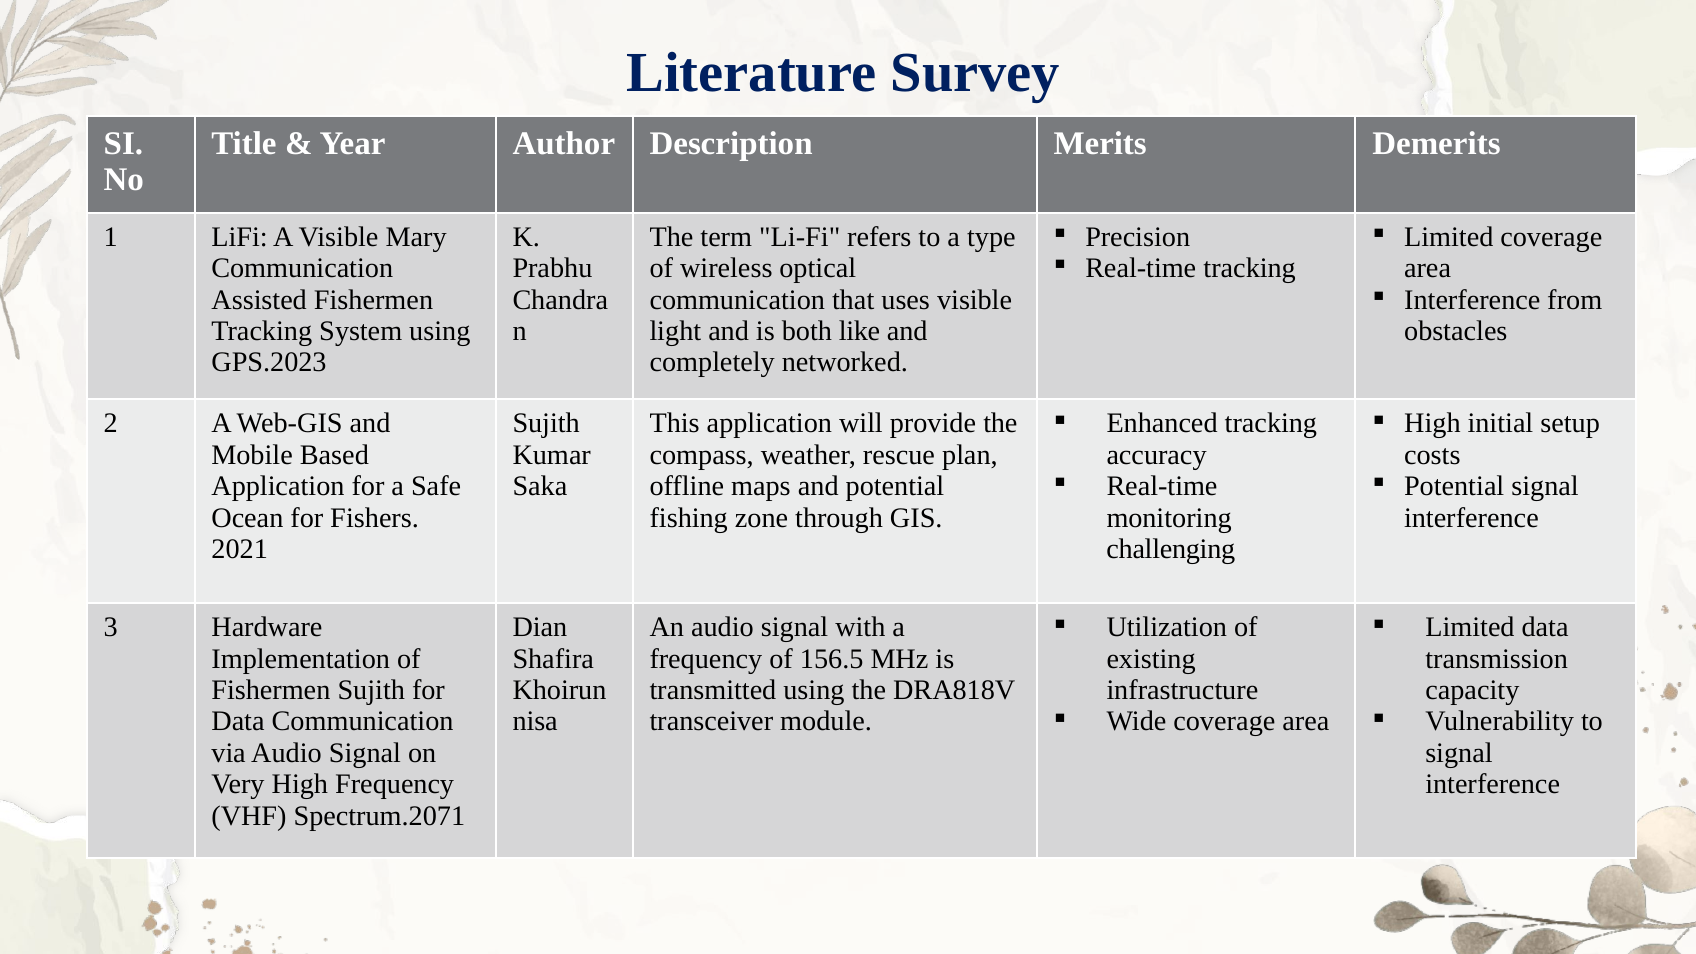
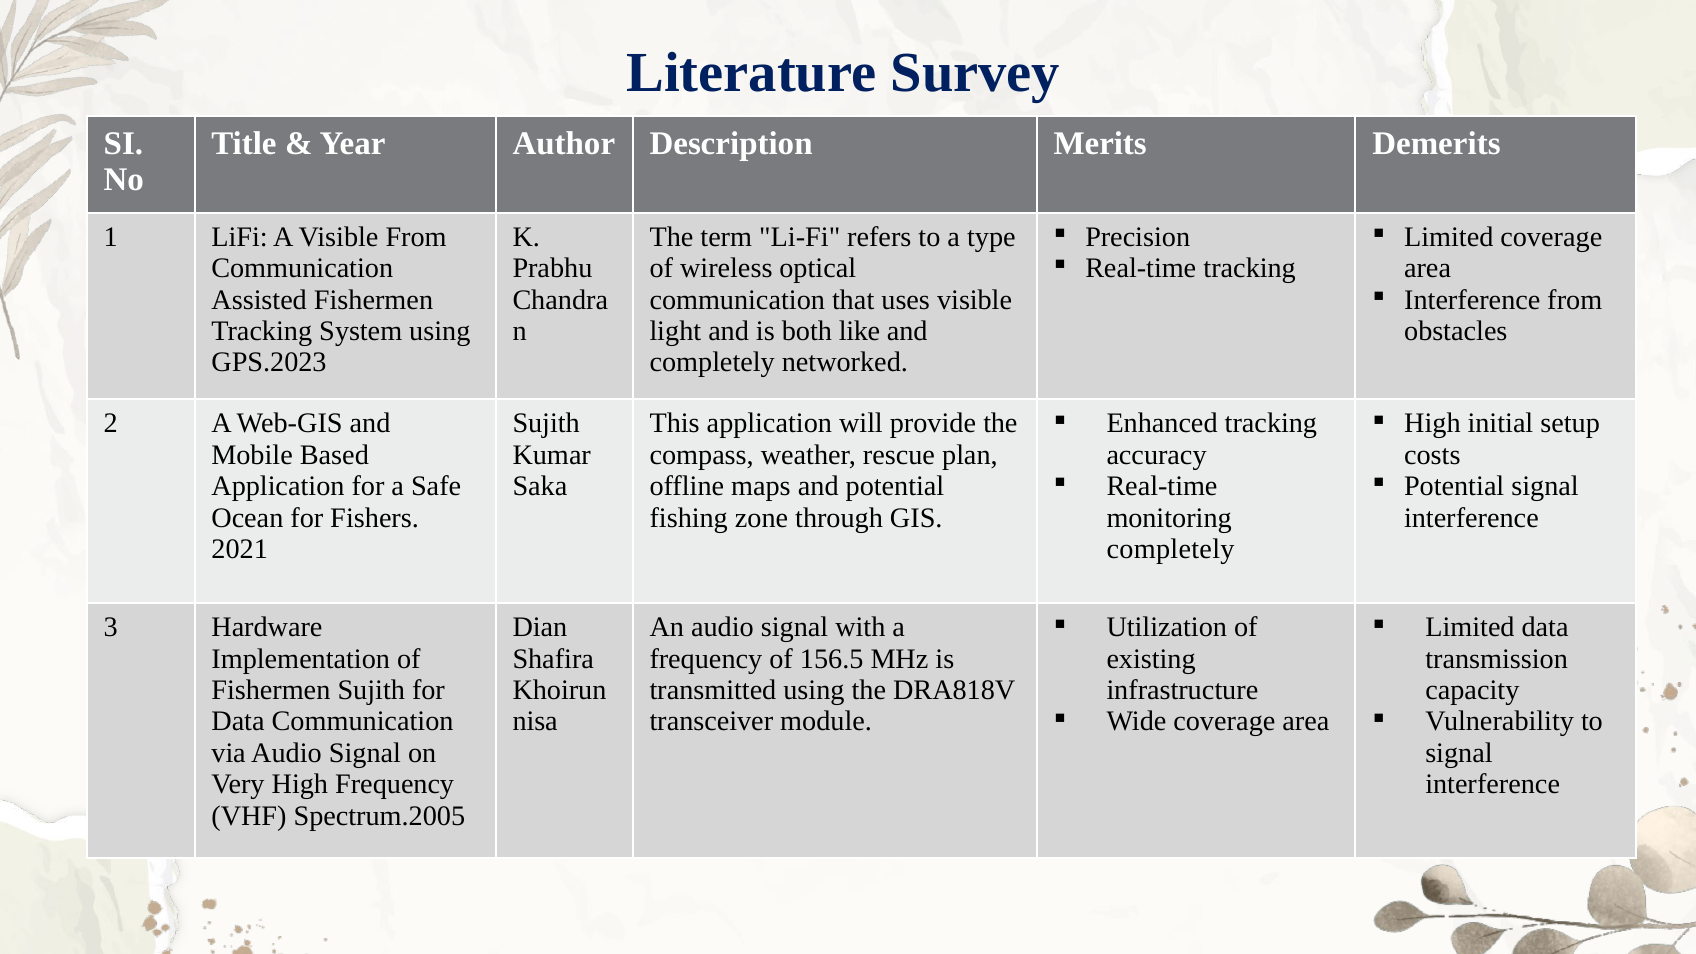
Visible Mary: Mary -> From
challenging at (1171, 549): challenging -> completely
Spectrum.2071: Spectrum.2071 -> Spectrum.2005
